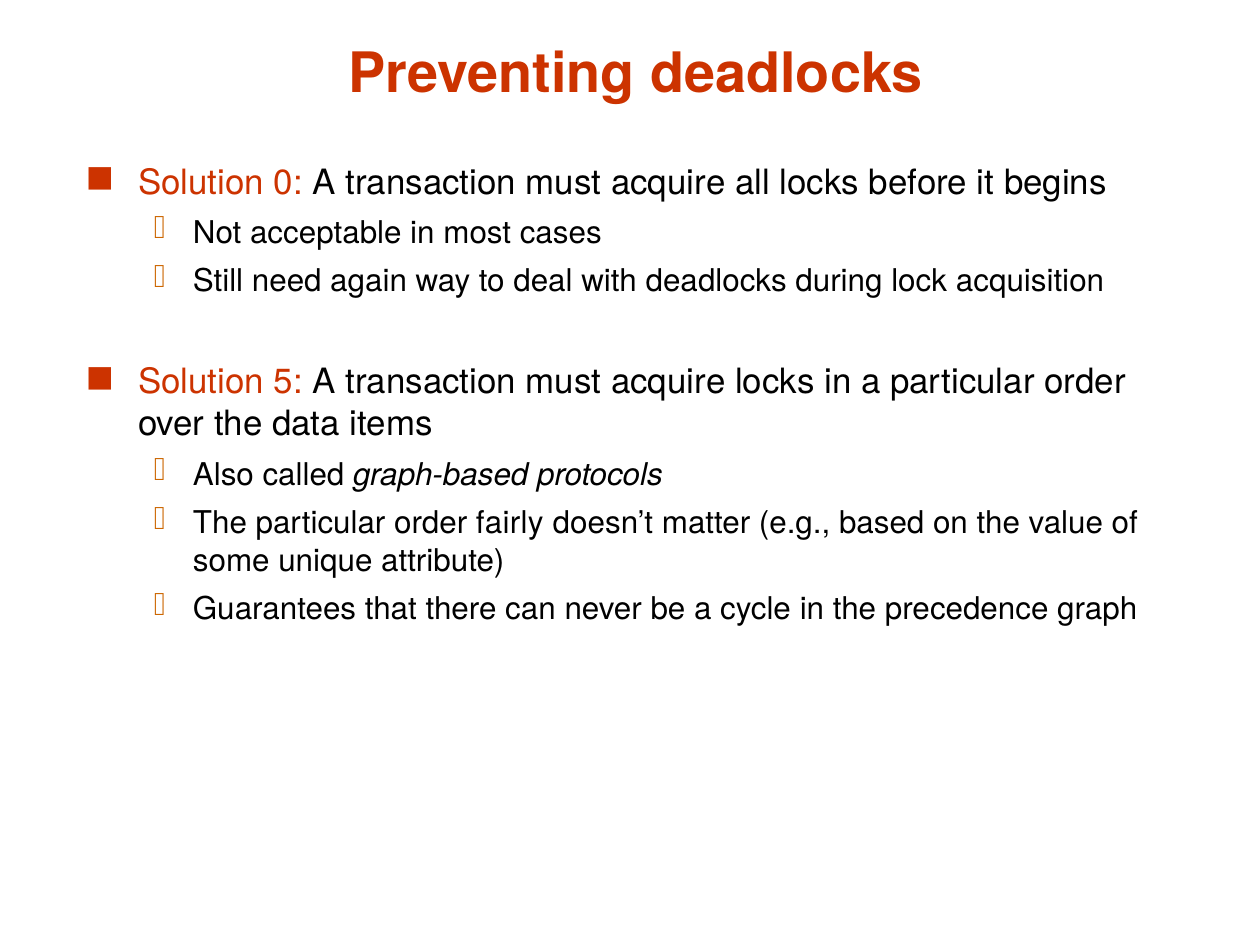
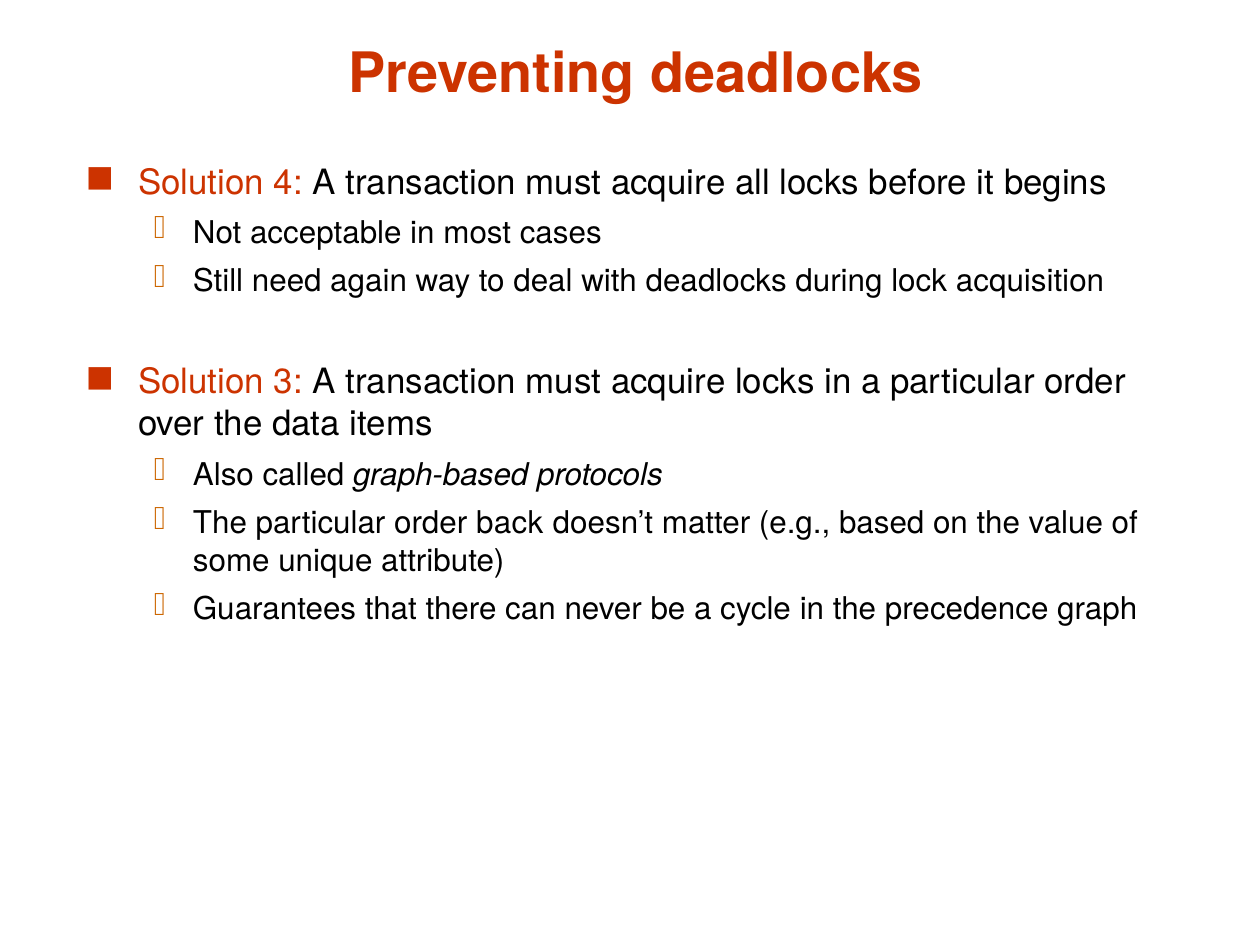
0: 0 -> 4
5: 5 -> 3
fairly: fairly -> back
